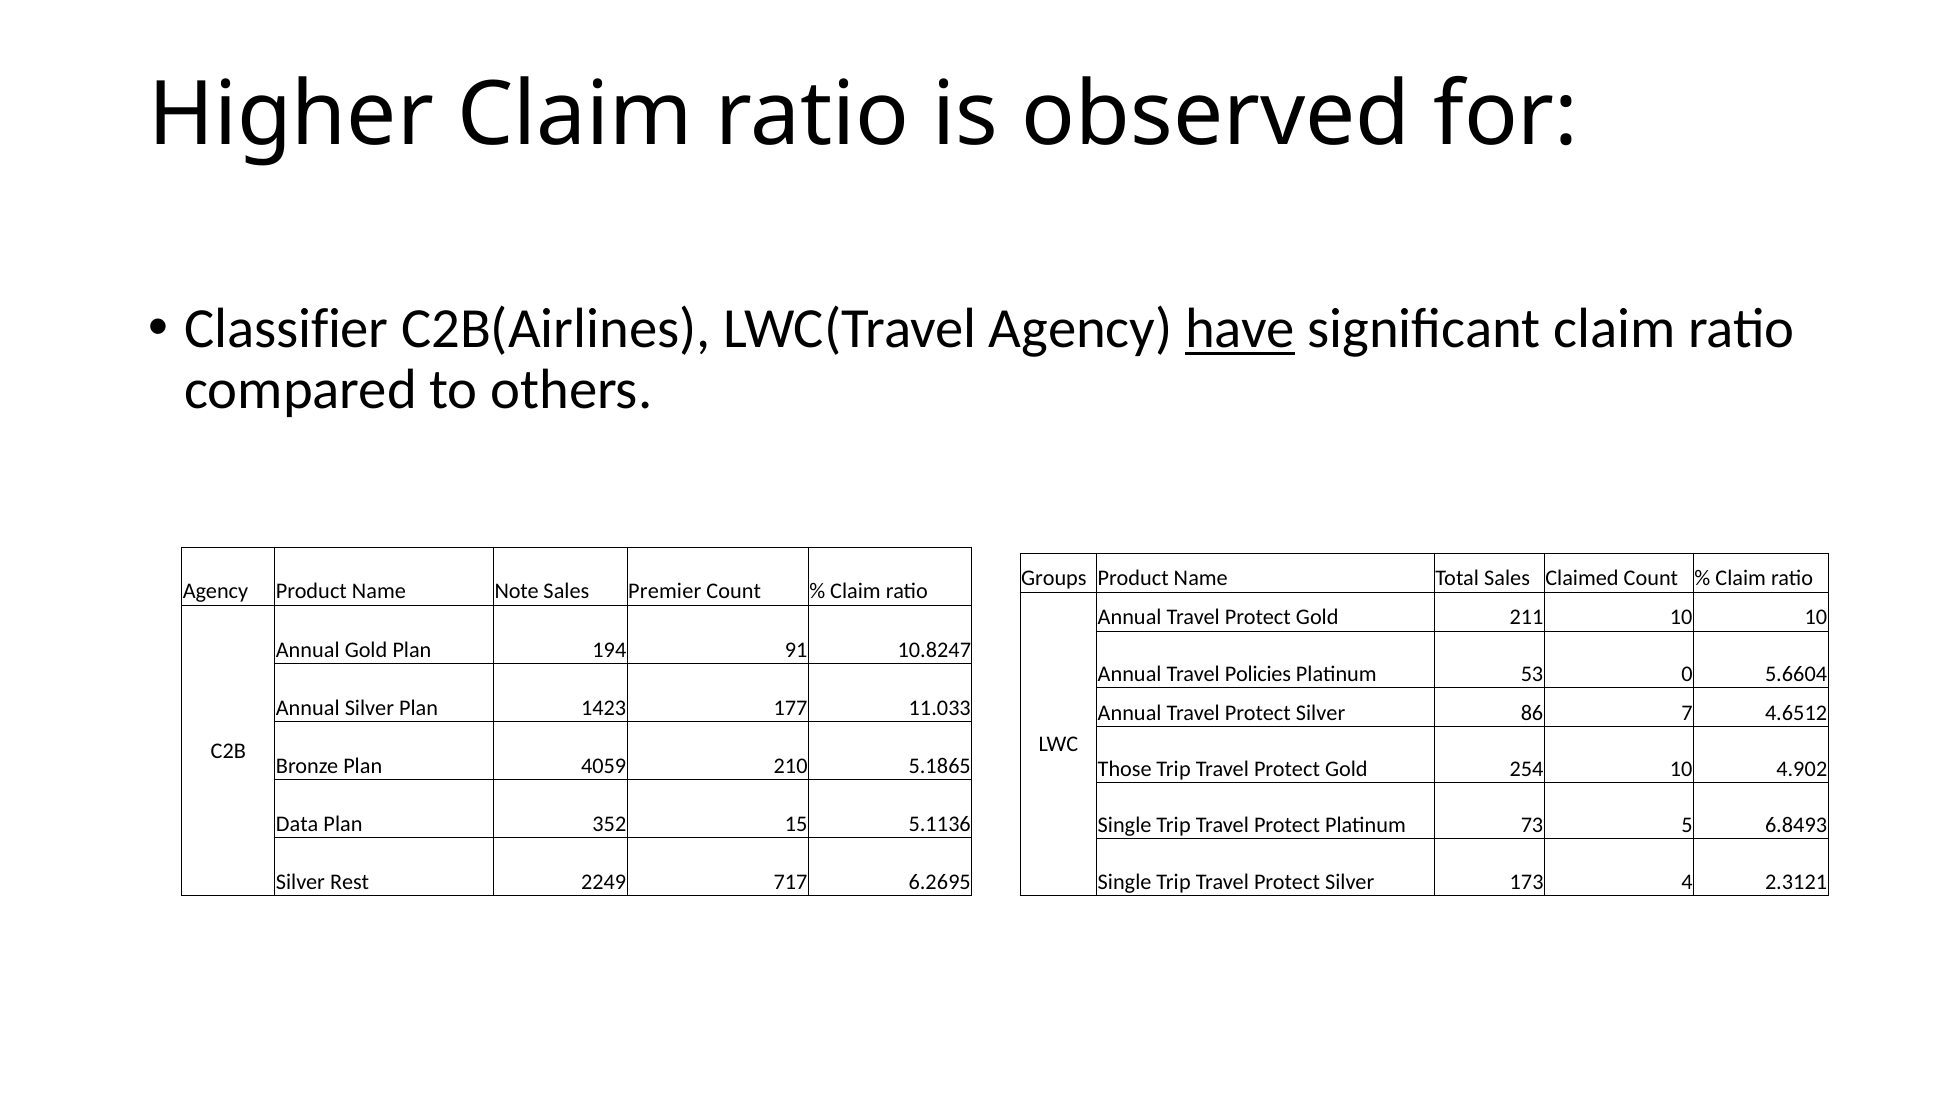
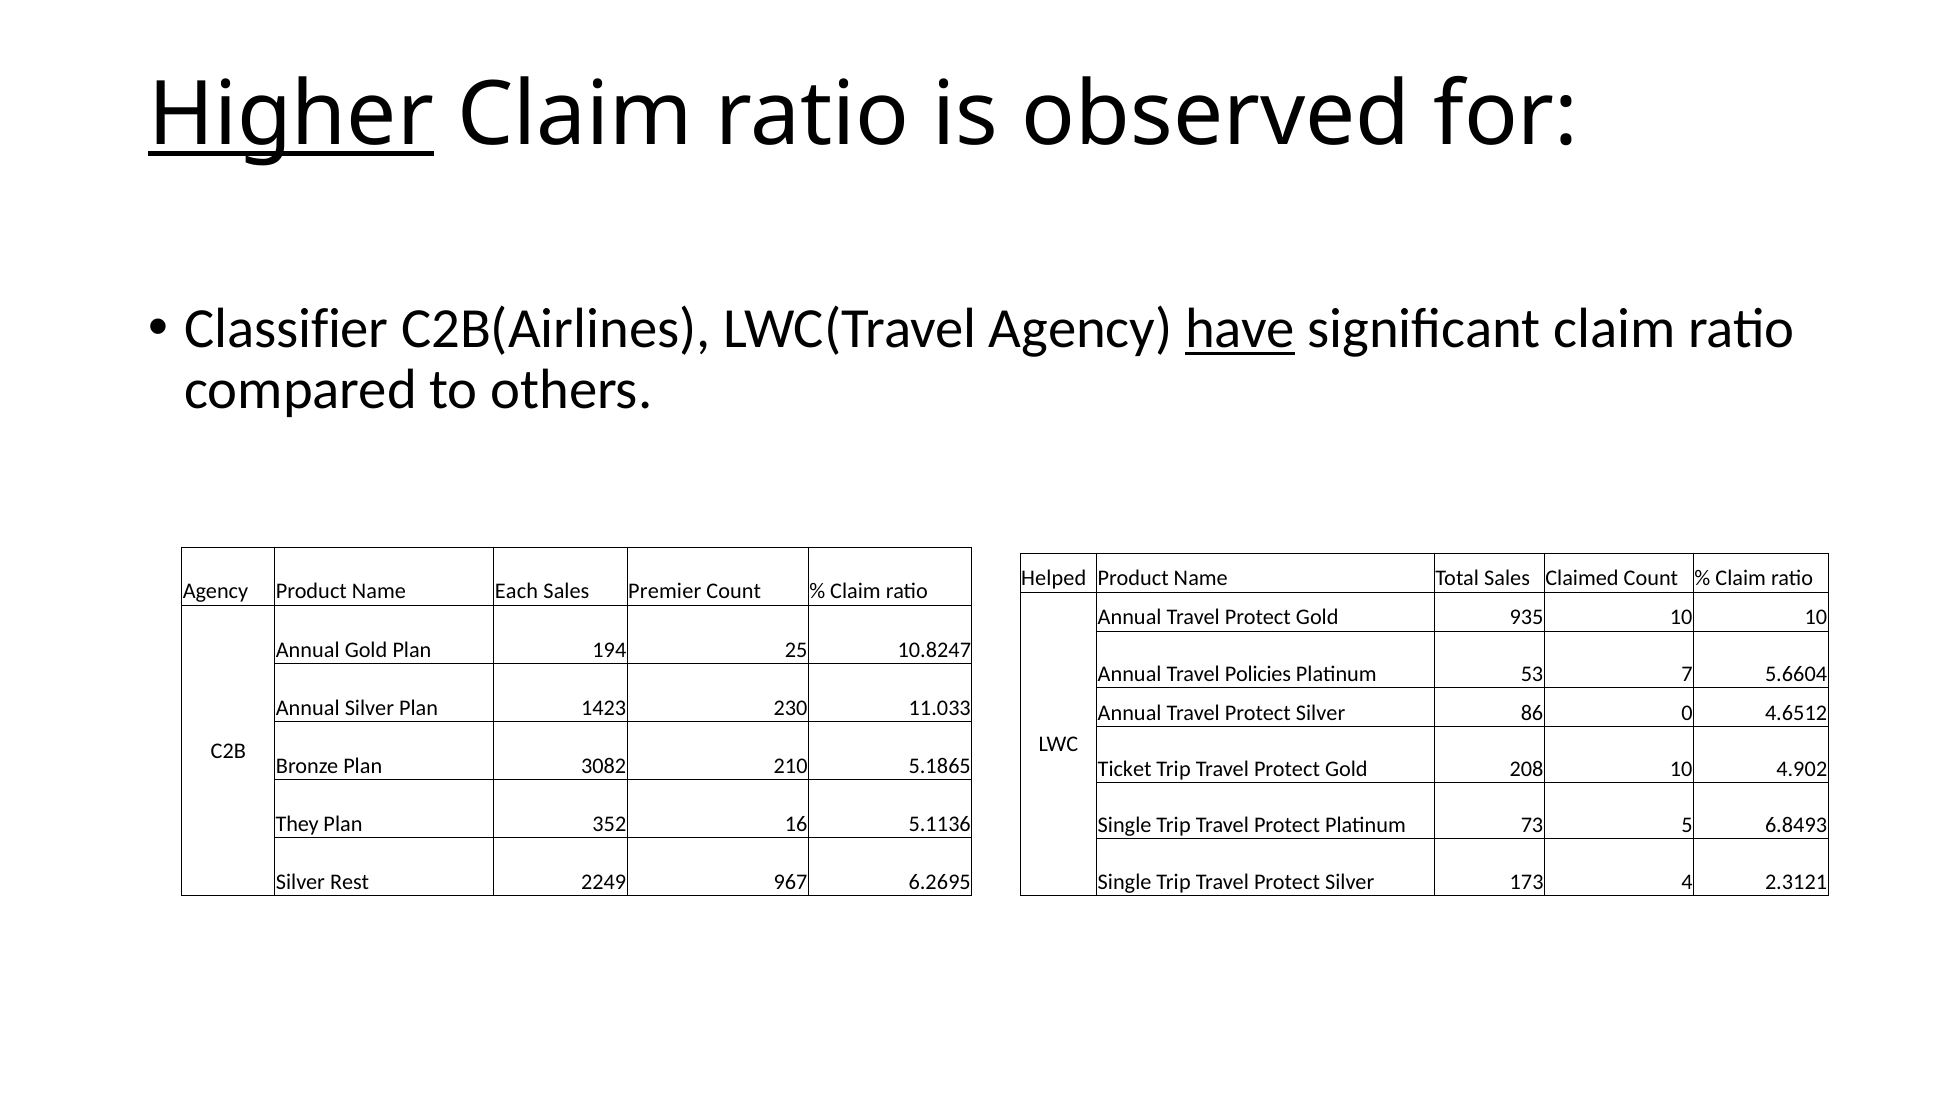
Higher underline: none -> present
Groups: Groups -> Helped
Note: Note -> Each
211: 211 -> 935
91: 91 -> 25
0: 0 -> 7
177: 177 -> 230
7: 7 -> 0
4059: 4059 -> 3082
Those: Those -> Ticket
254: 254 -> 208
Data: Data -> They
15: 15 -> 16
717: 717 -> 967
